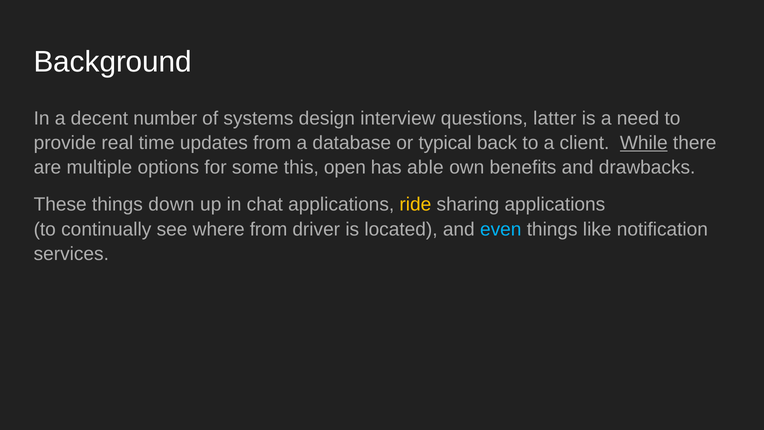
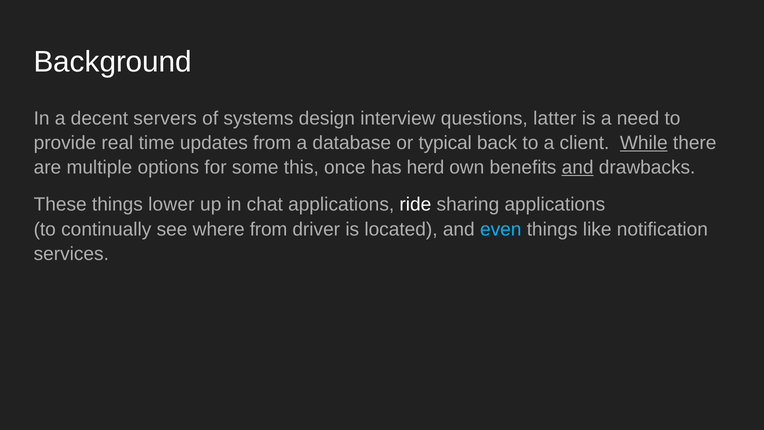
number: number -> servers
open: open -> once
able: able -> herd
and at (578, 167) underline: none -> present
down: down -> lower
ride colour: yellow -> white
